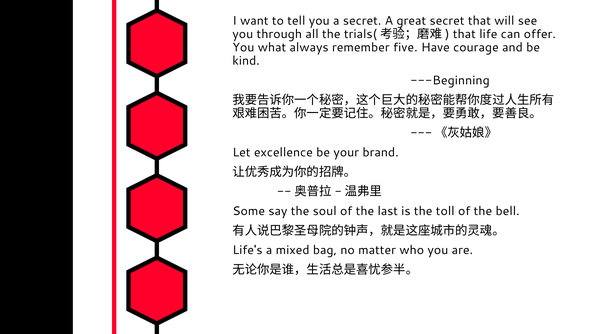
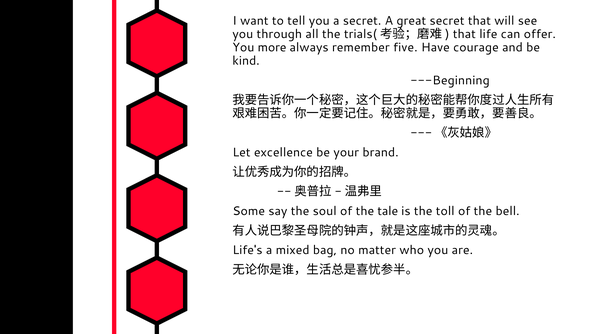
what: what -> more
last: last -> tale
